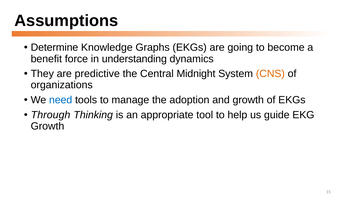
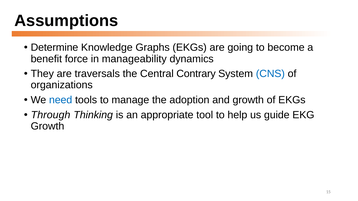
understanding: understanding -> manageability
predictive: predictive -> traversals
Midnight: Midnight -> Contrary
CNS colour: orange -> blue
